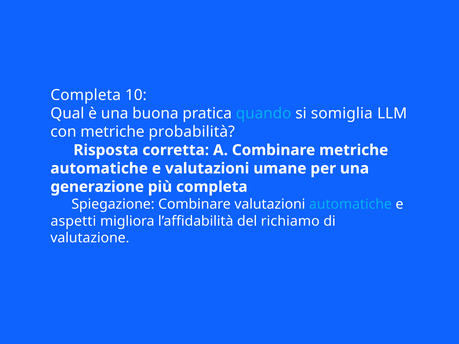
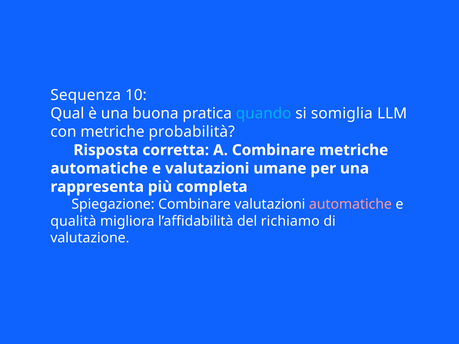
Completa at (86, 95): Completa -> Sequenza
generazione: generazione -> rappresenta
automatiche at (350, 204) colour: light blue -> pink
aspetti: aspetti -> qualità
